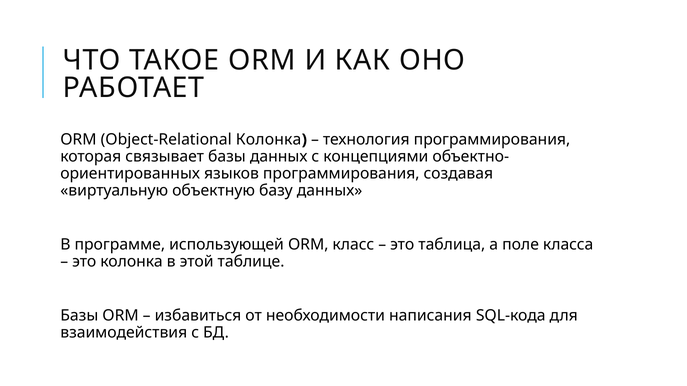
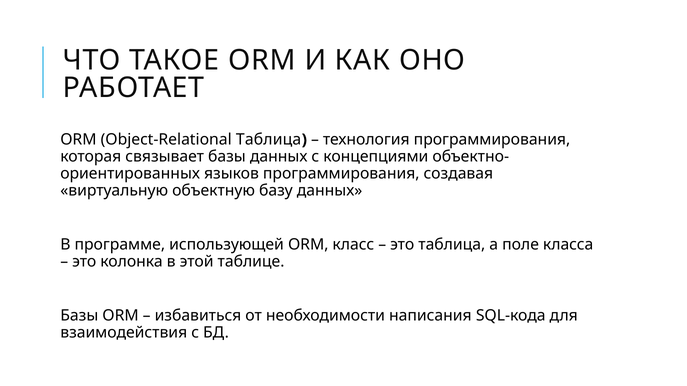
Object-Relational Колонка: Колонка -> Таблица
